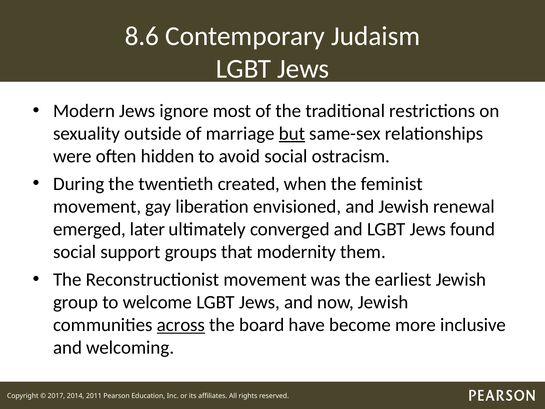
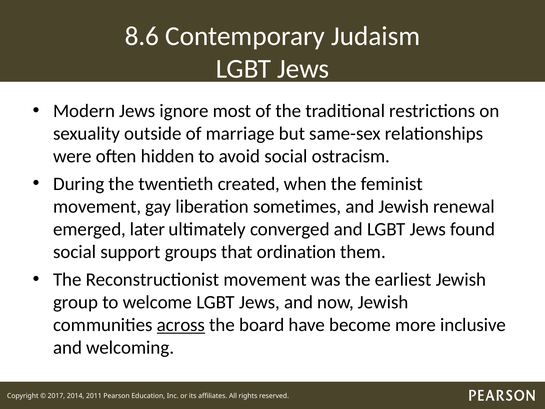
but underline: present -> none
envisioned: envisioned -> sometimes
modernity: modernity -> ordination
